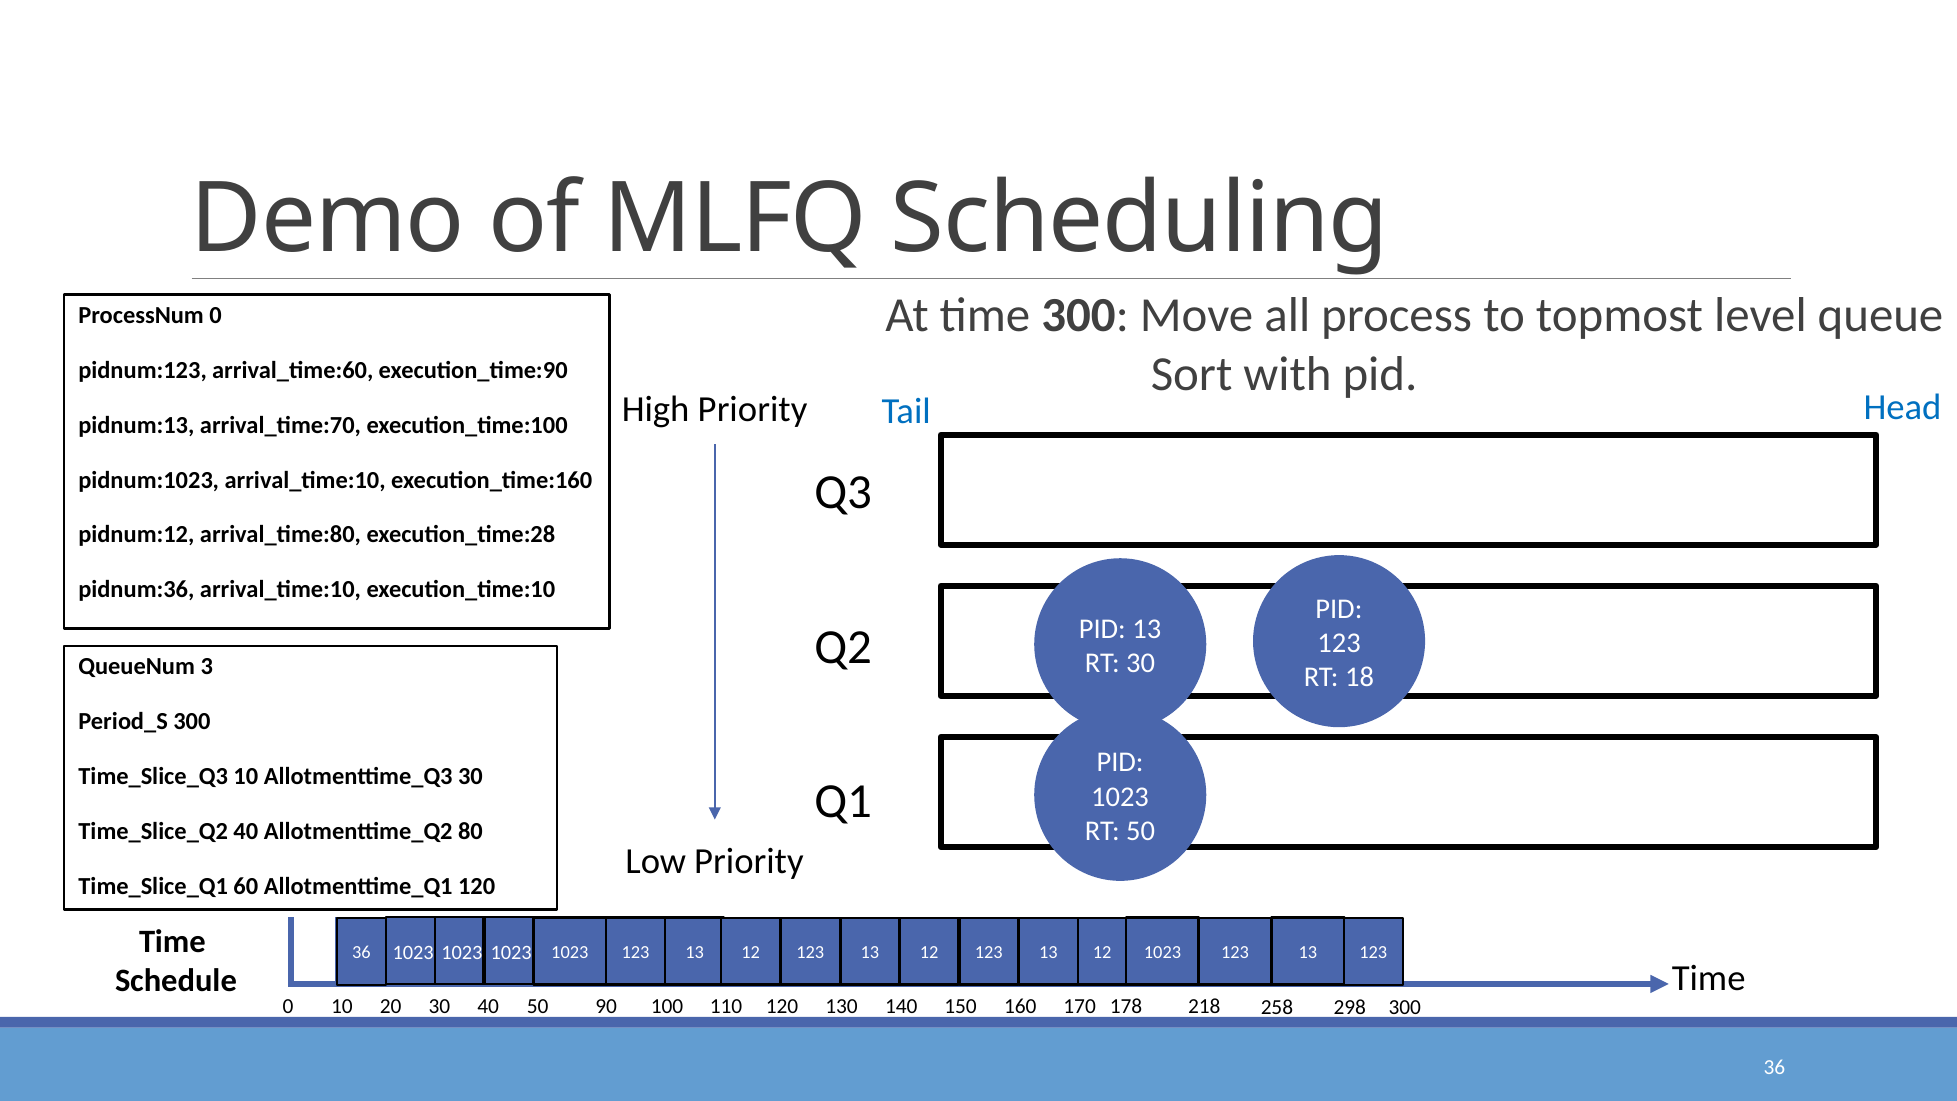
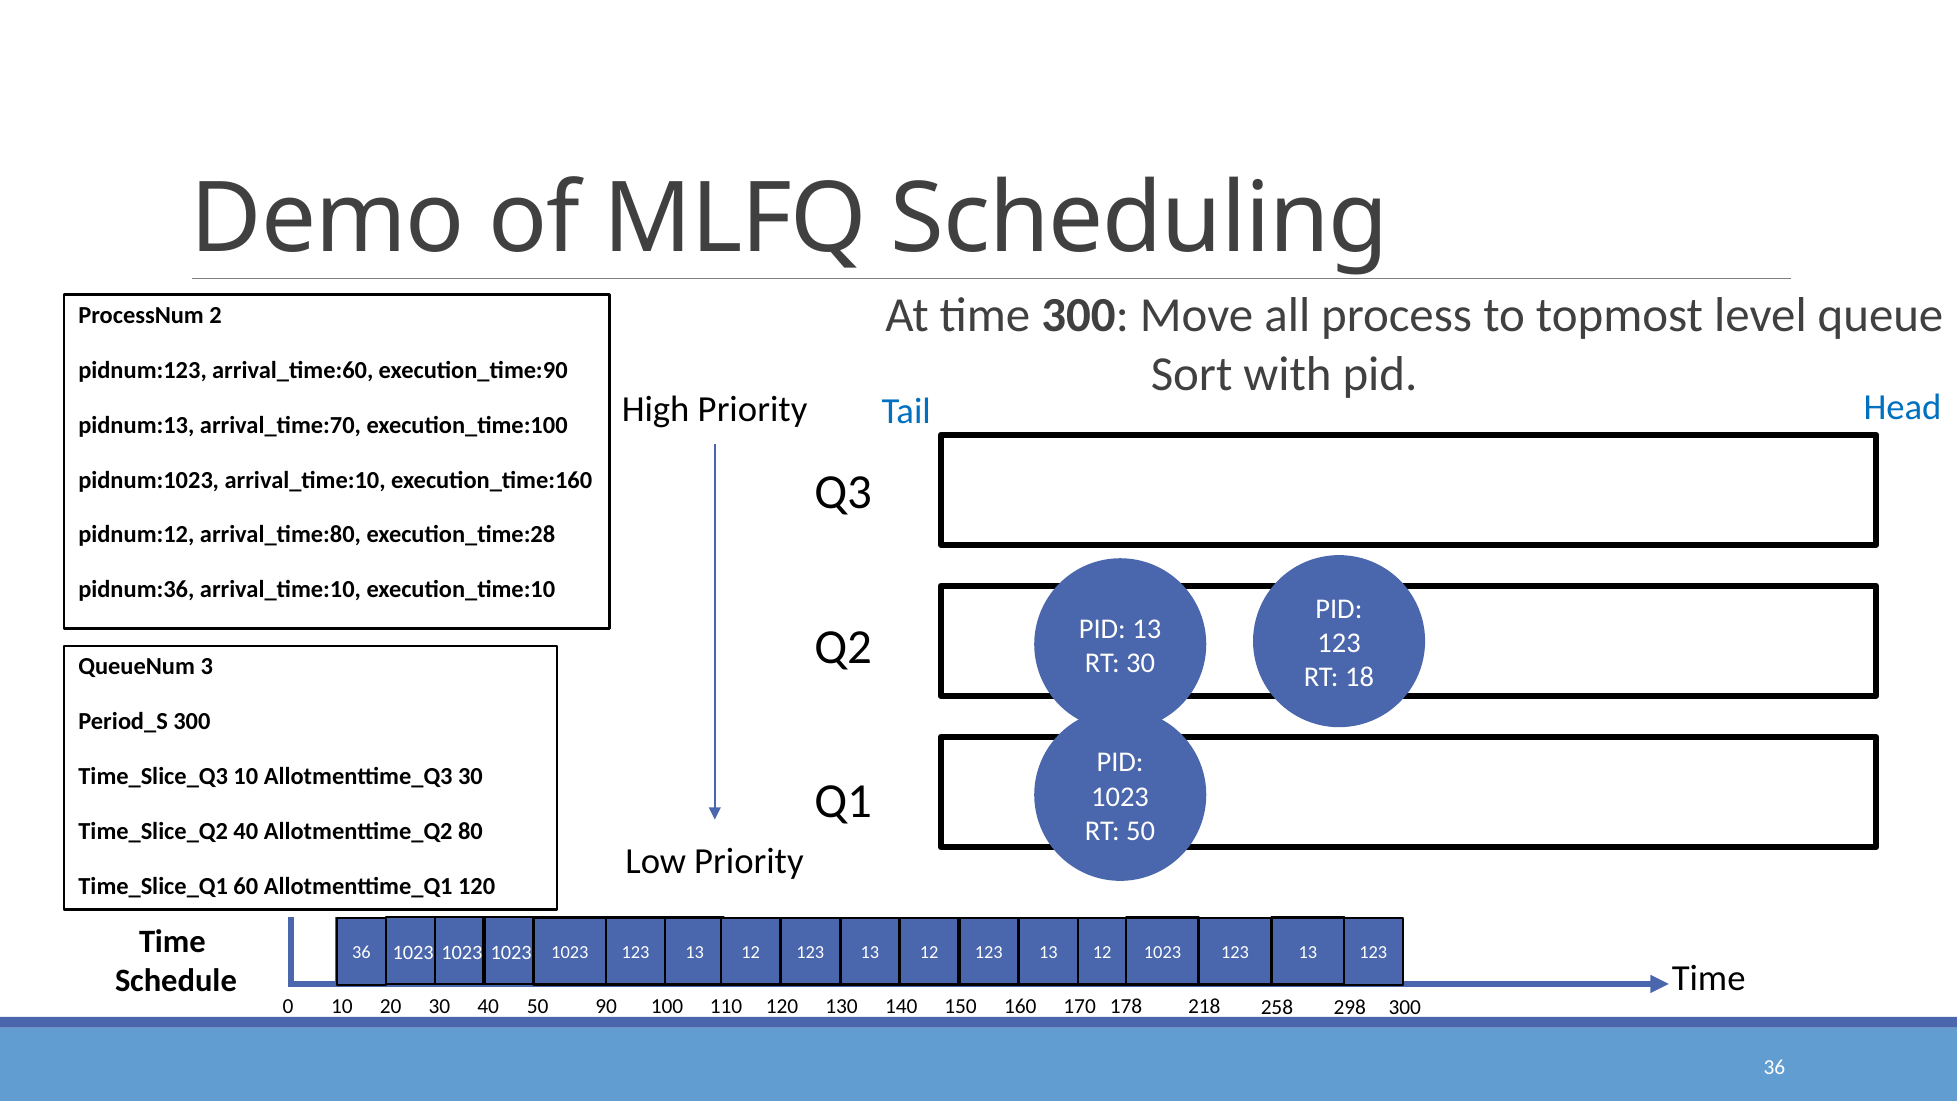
ProcessNum 0: 0 -> 2
